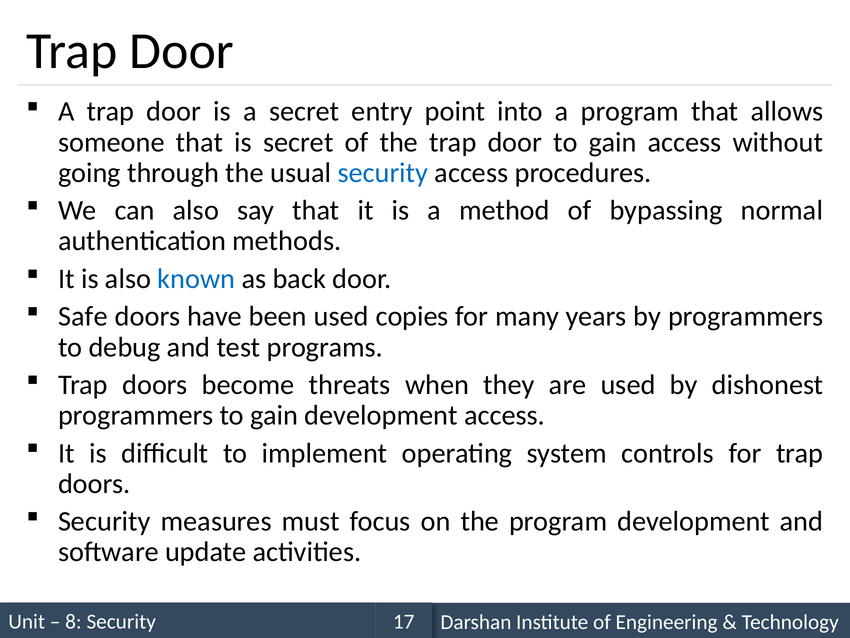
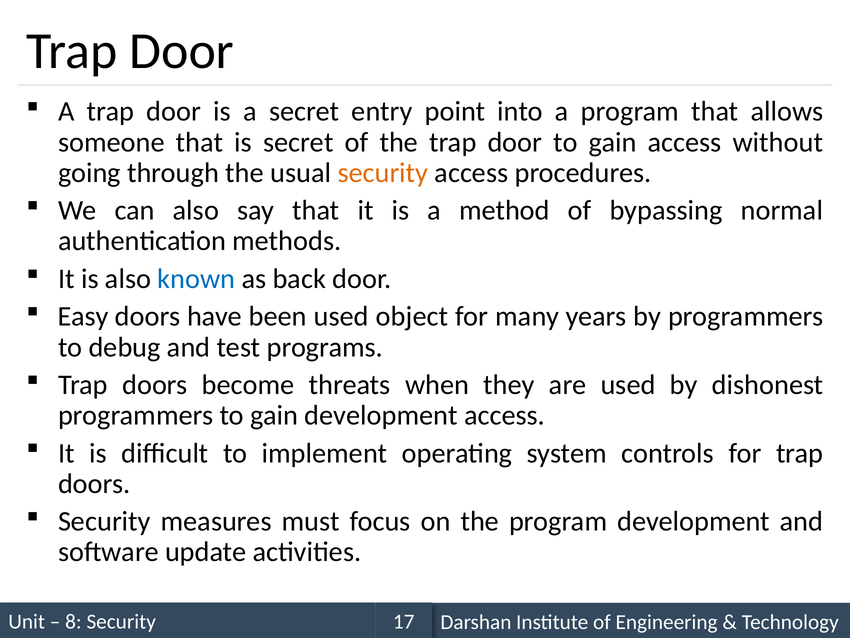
security at (383, 173) colour: blue -> orange
Safe: Safe -> Easy
copies: copies -> object
